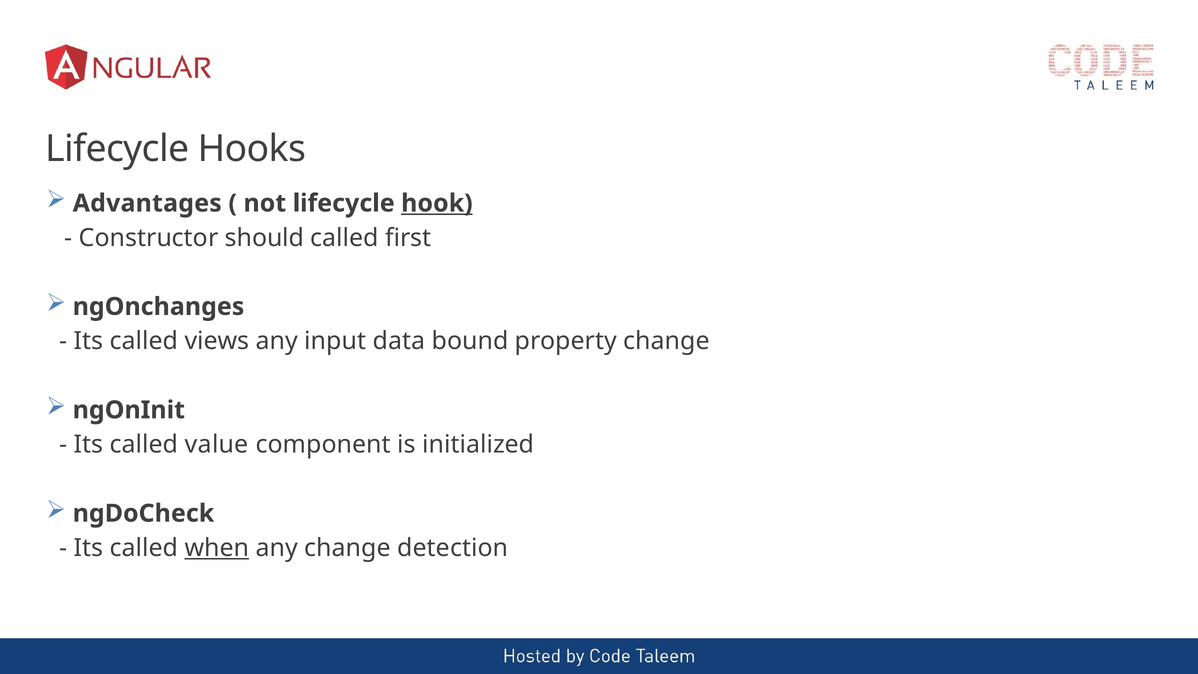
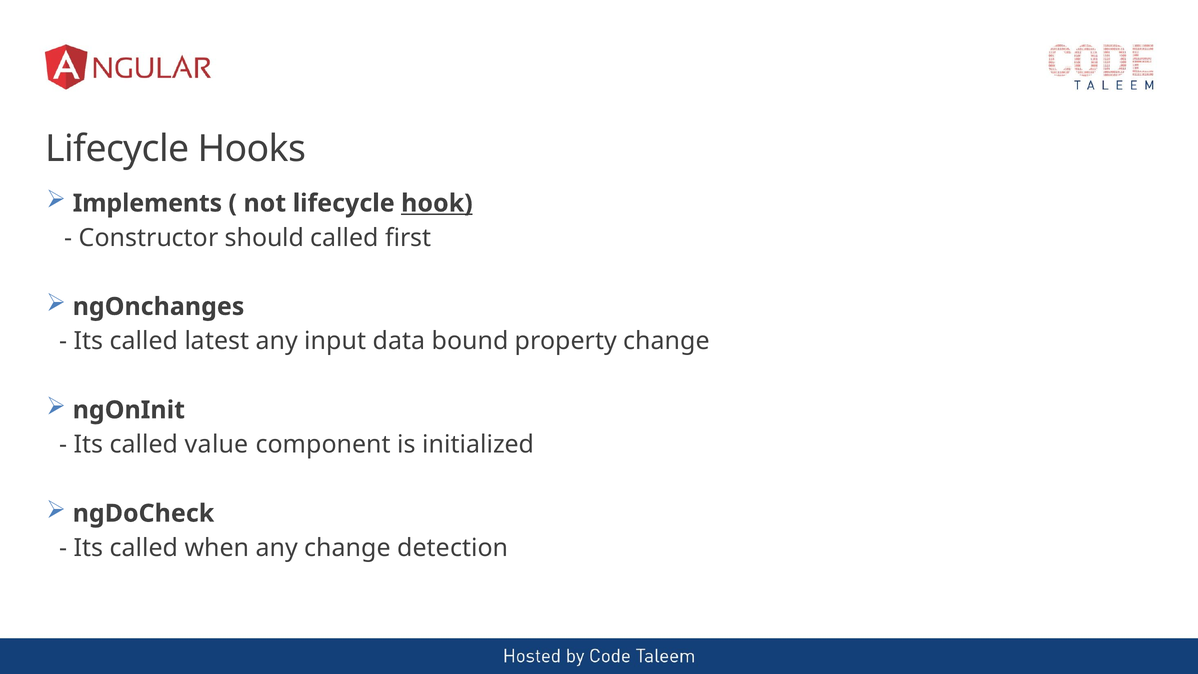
Advantages: Advantages -> Implements
views: views -> latest
when underline: present -> none
